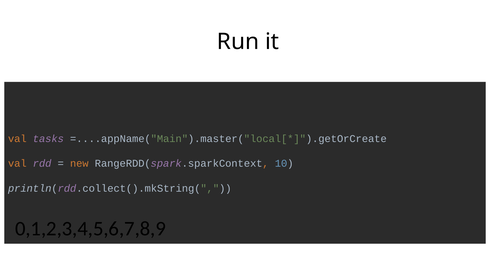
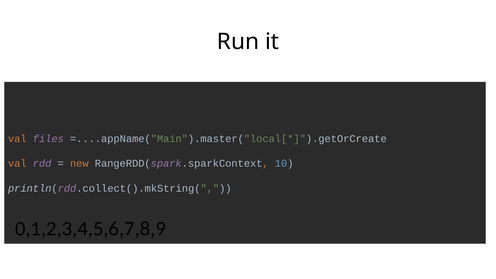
tasks: tasks -> files
